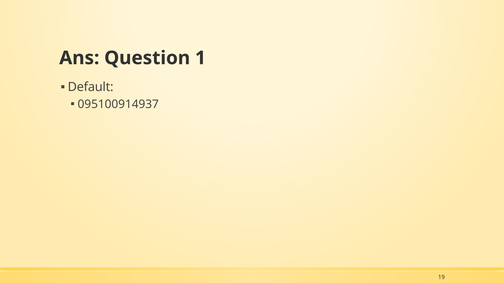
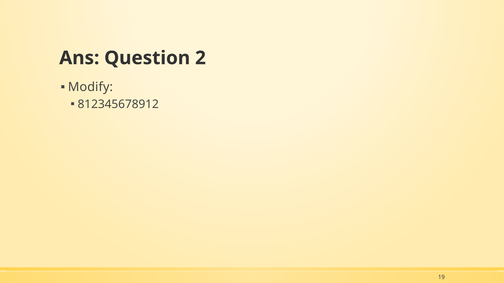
1: 1 -> 2
Default: Default -> Modify
095100914937: 095100914937 -> 812345678912
